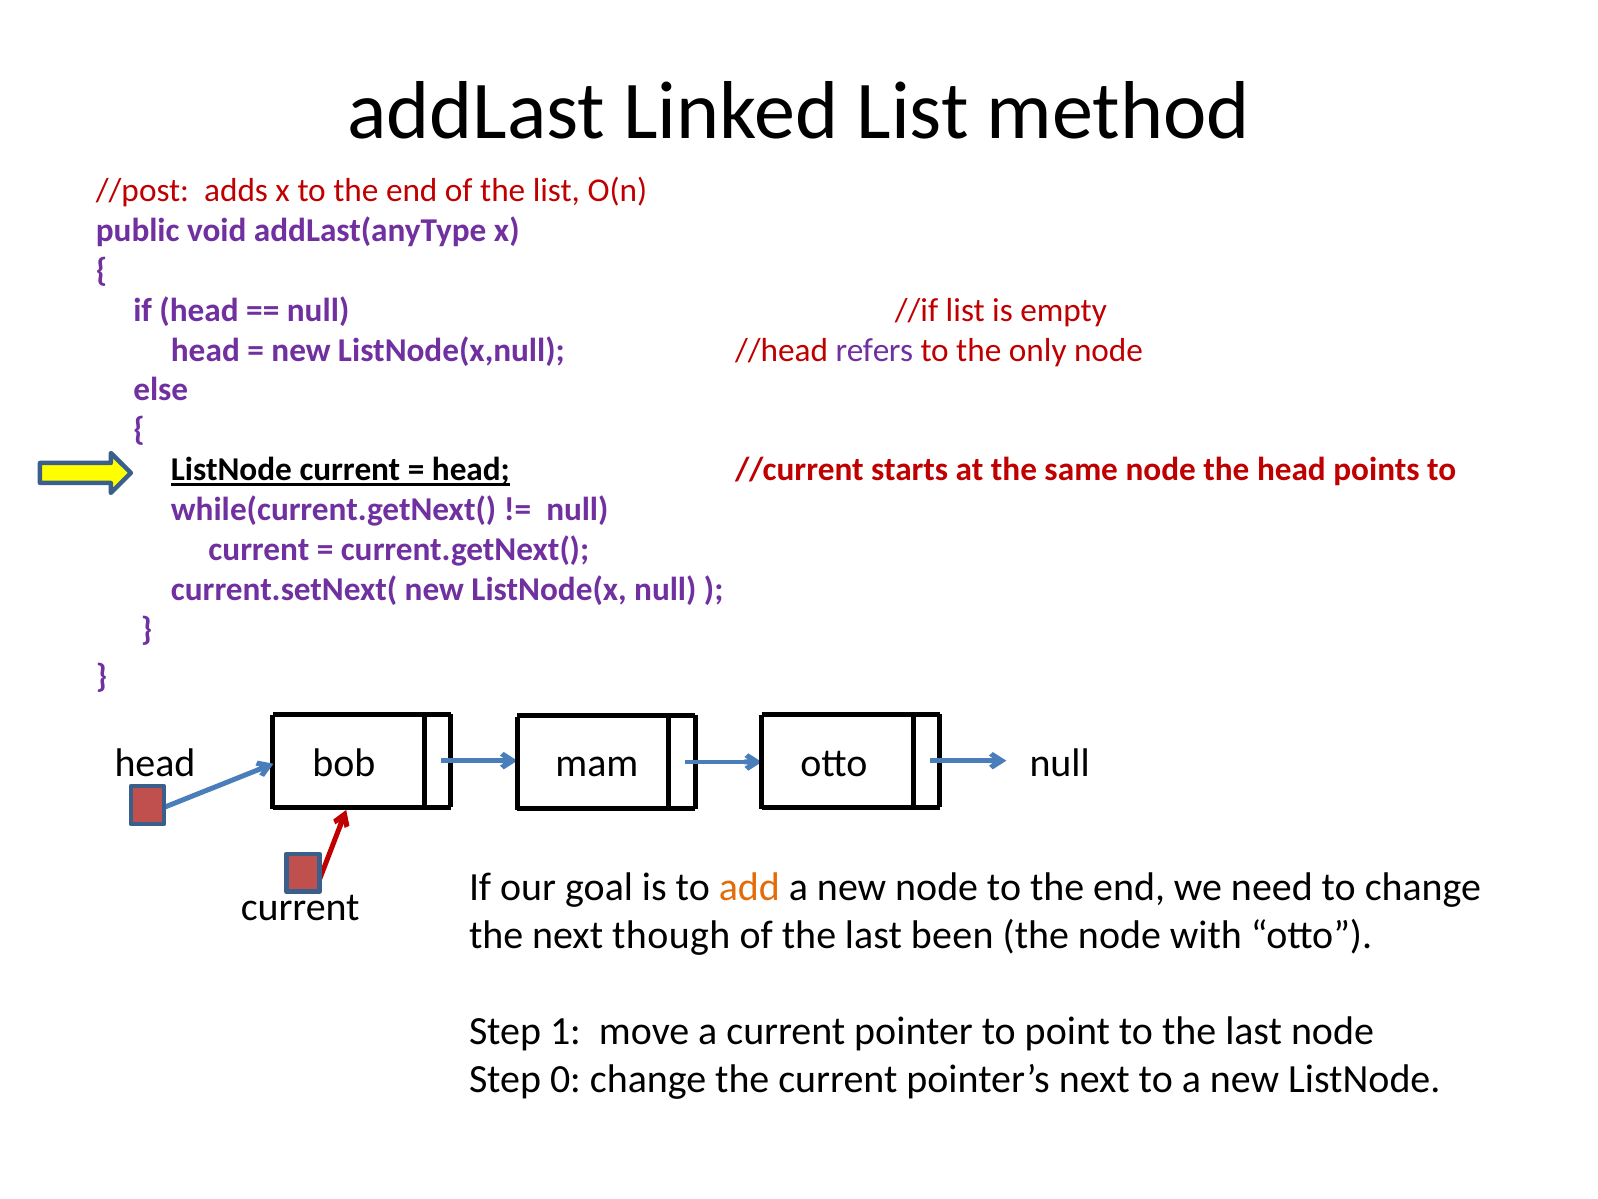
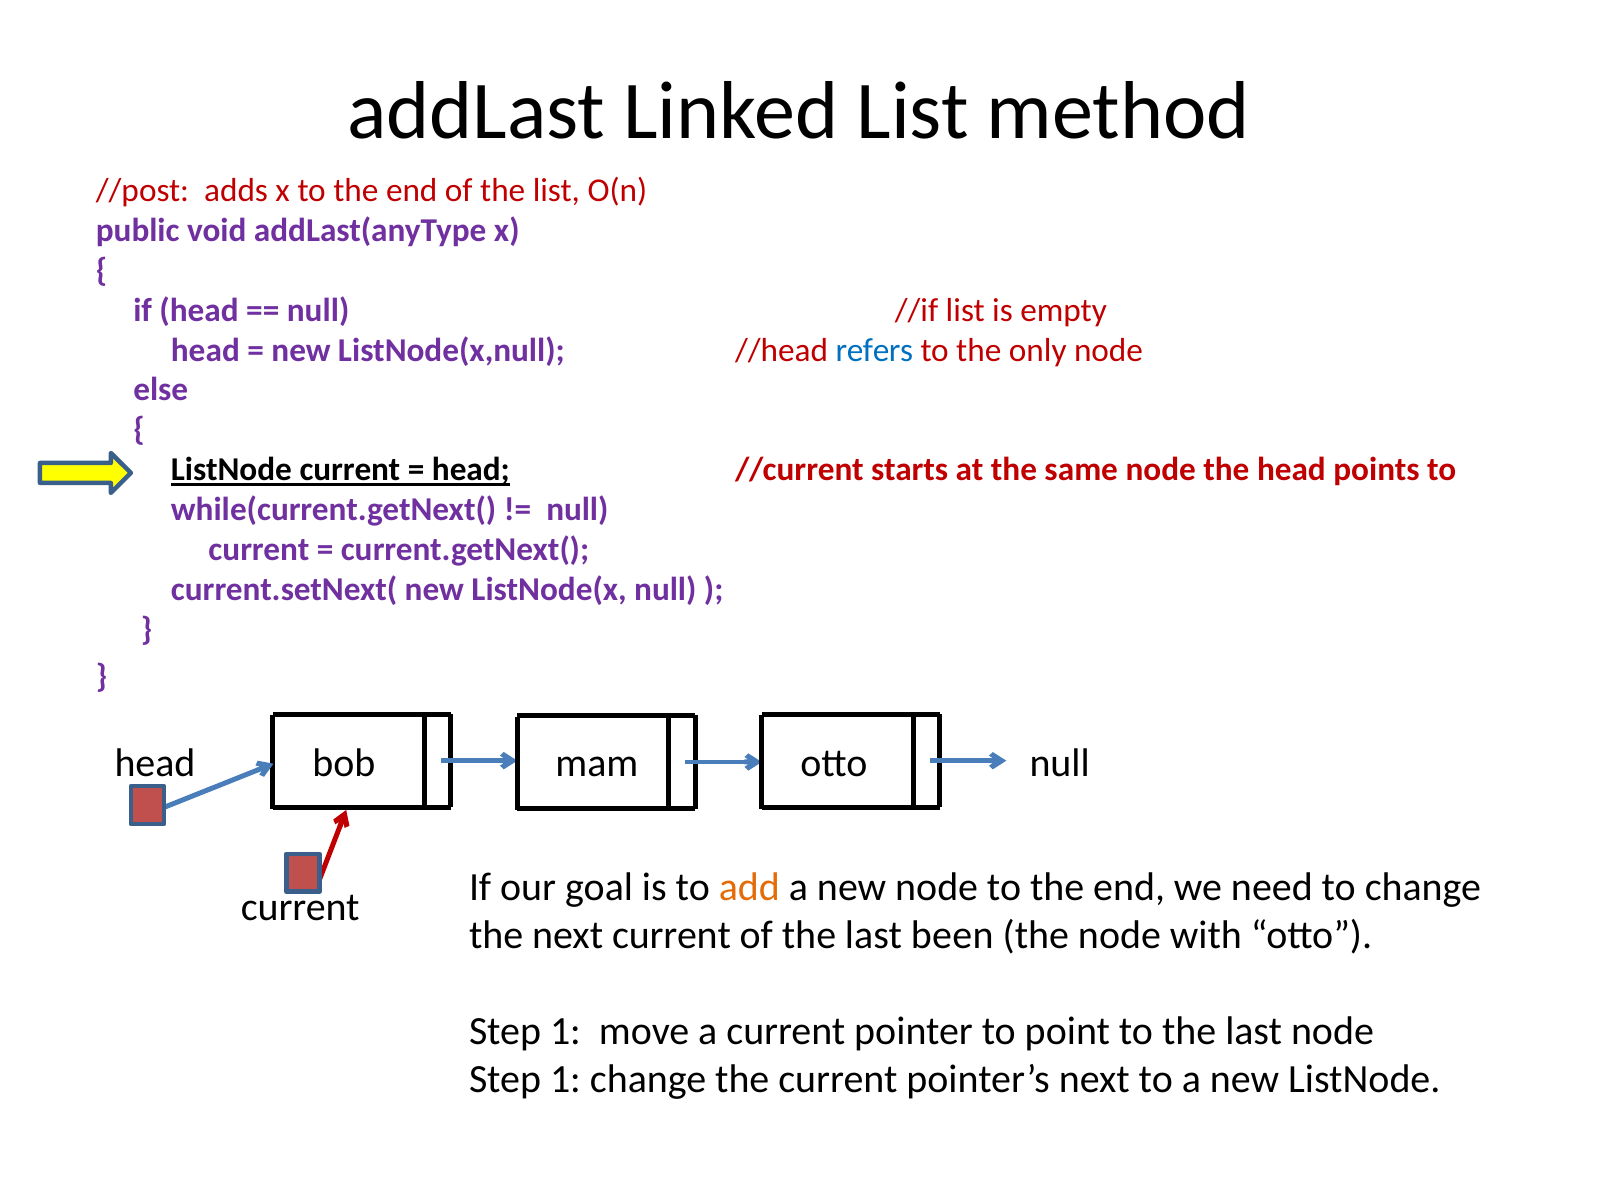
refers colour: purple -> blue
next though: though -> current
0 at (565, 1079): 0 -> 1
